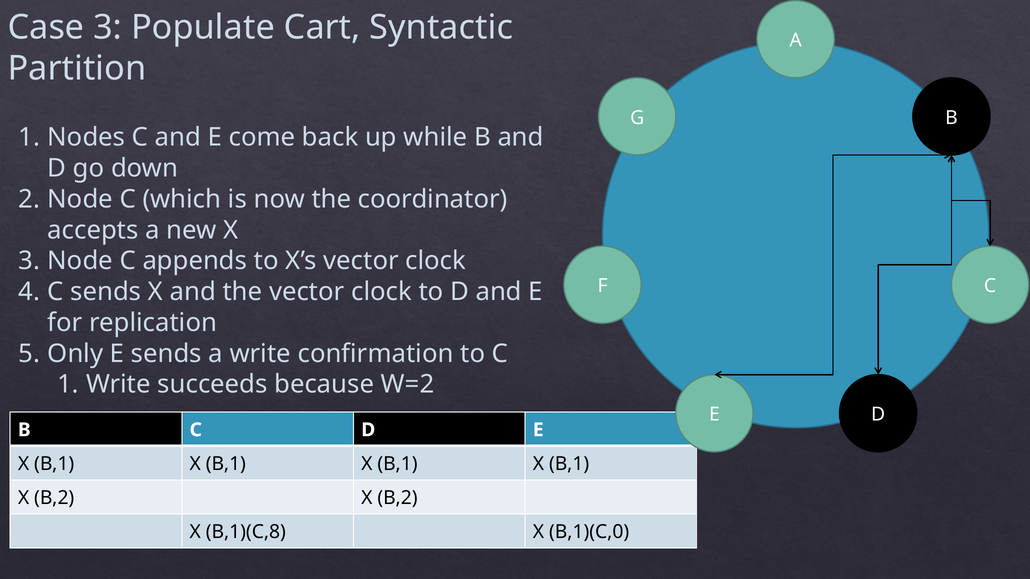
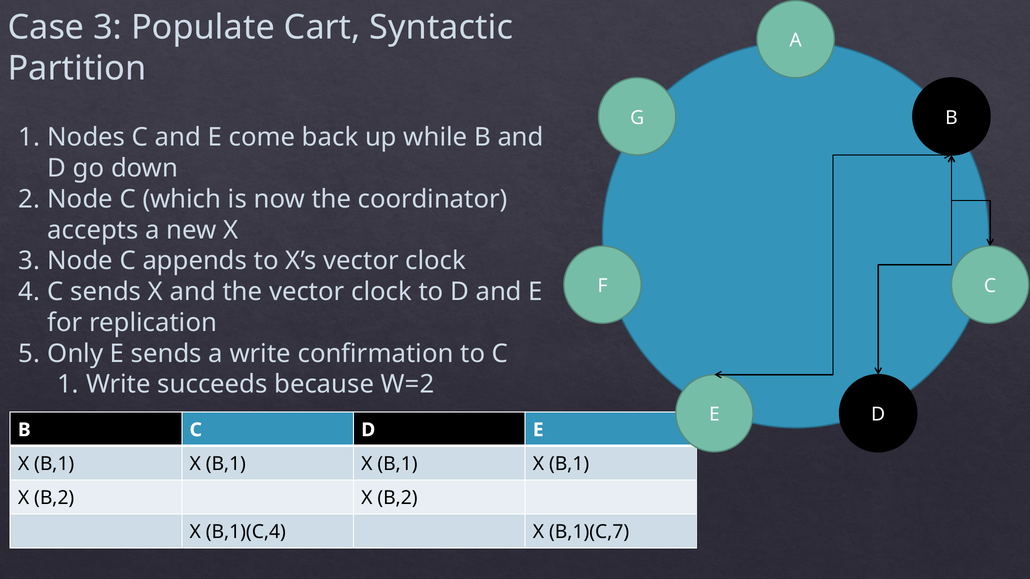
B,1)(C,8: B,1)(C,8 -> B,1)(C,4
B,1)(C,0: B,1)(C,0 -> B,1)(C,7
